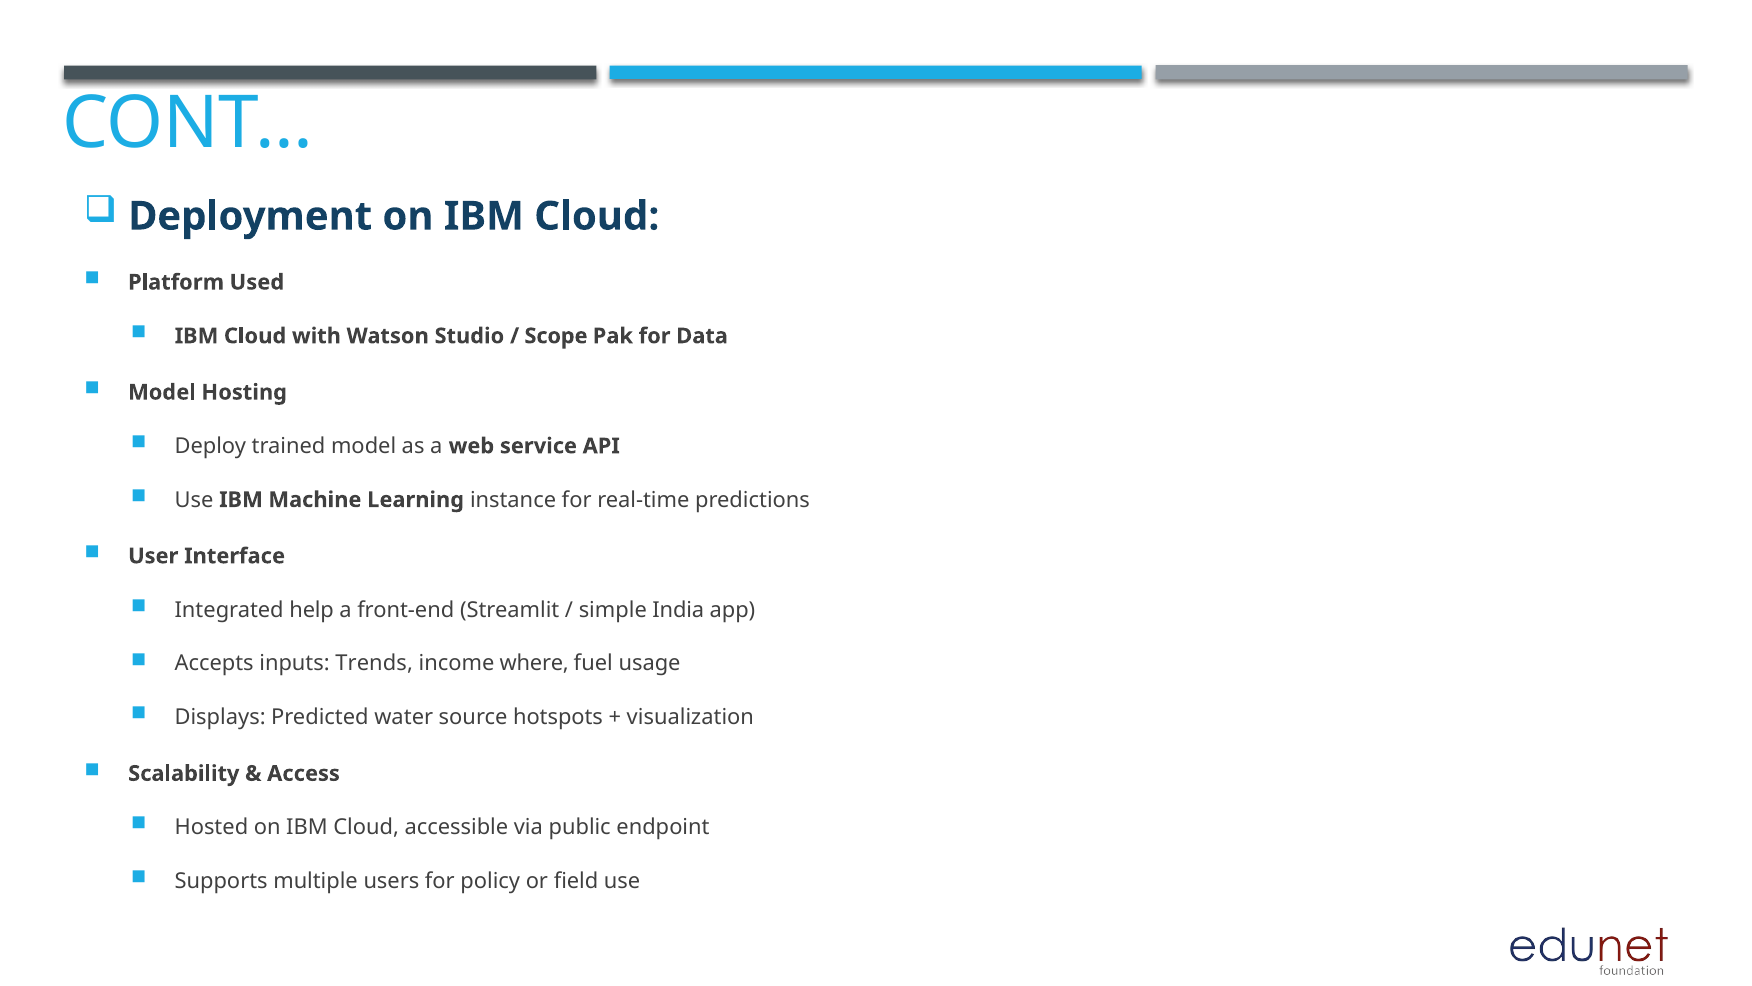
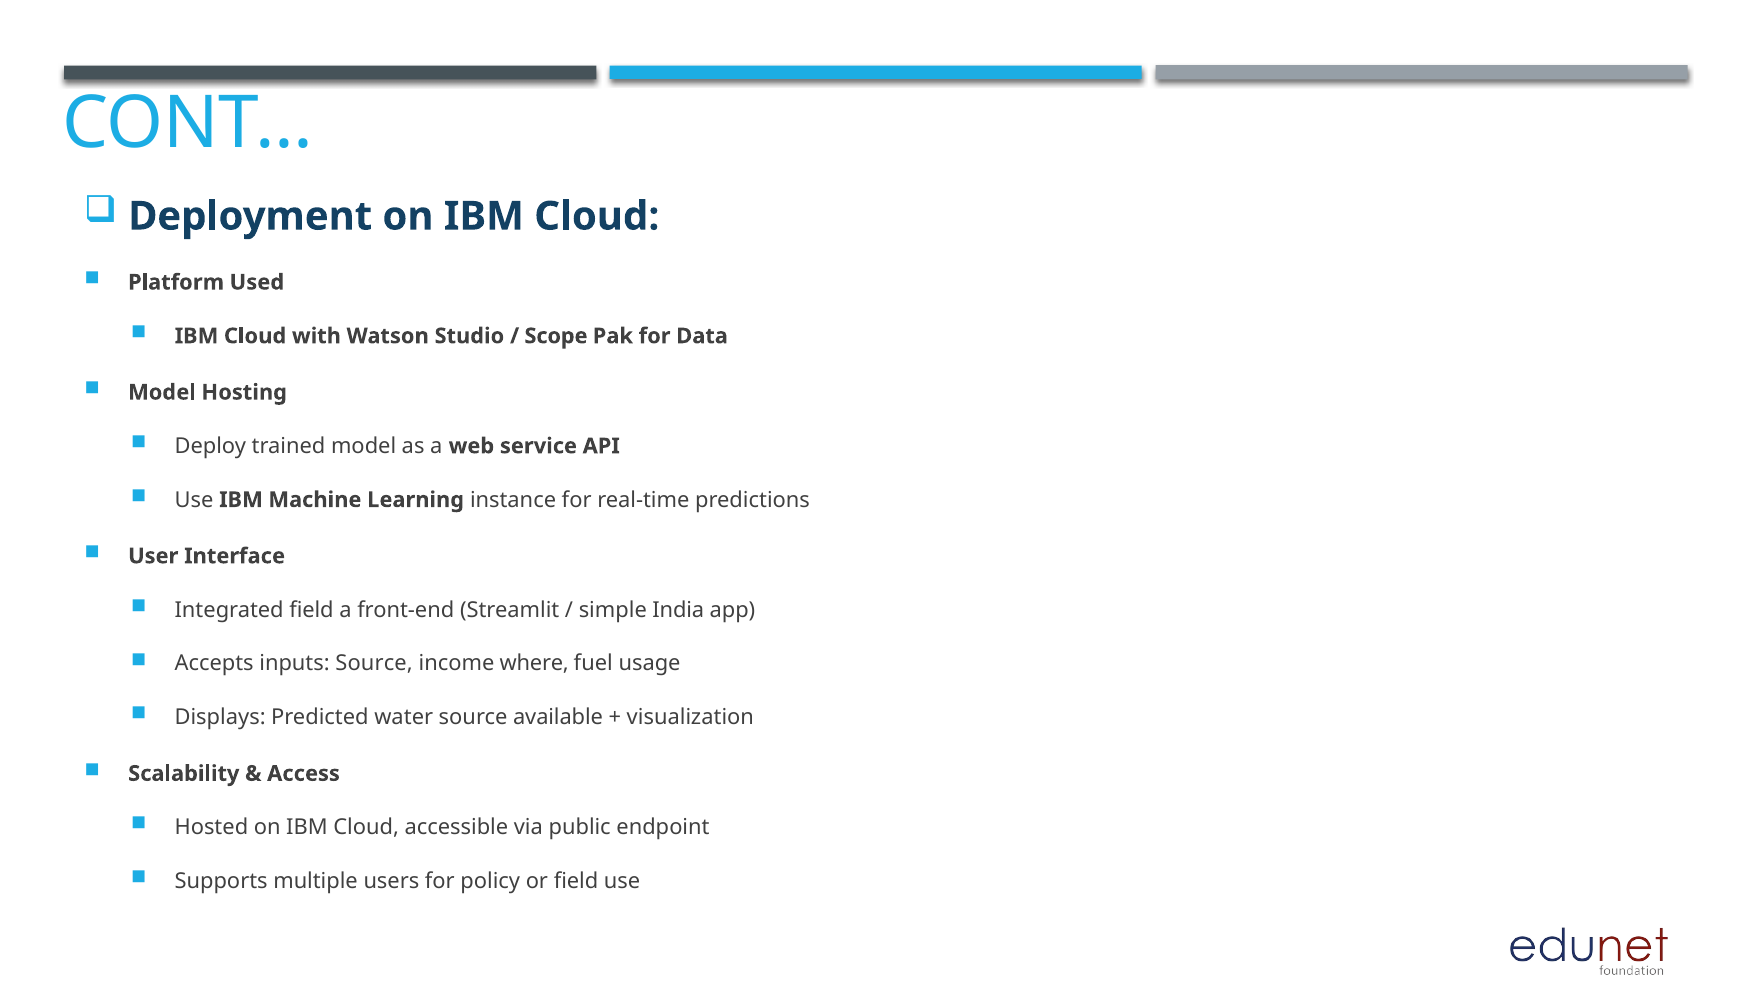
Integrated help: help -> field
inputs Trends: Trends -> Source
hotspots: hotspots -> available
